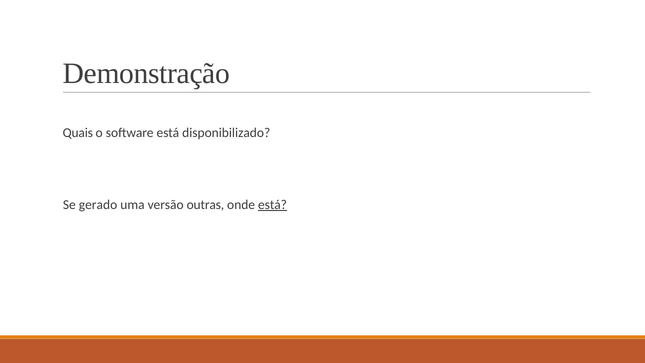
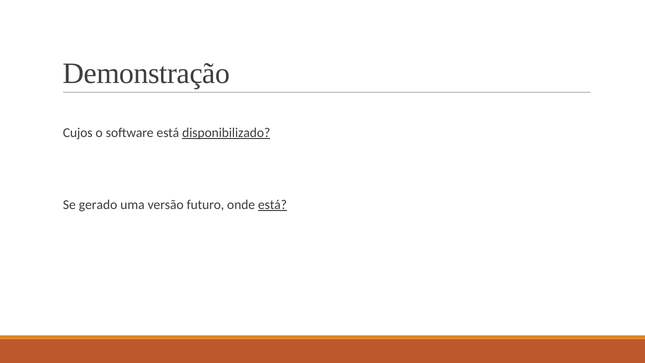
Quais: Quais -> Cujos
disponibilizado underline: none -> present
outras: outras -> futuro
